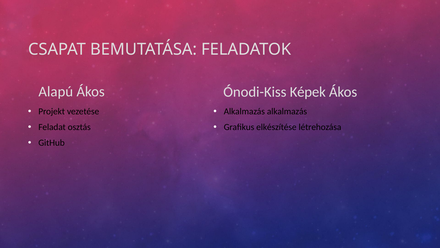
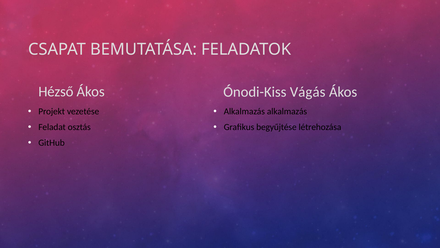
Alapú: Alapú -> Hézső
Képek: Képek -> Vágás
elkészítése: elkészítése -> begyűjtése
